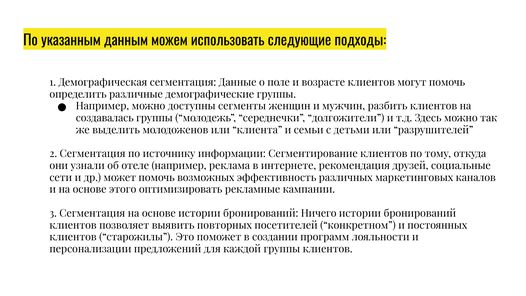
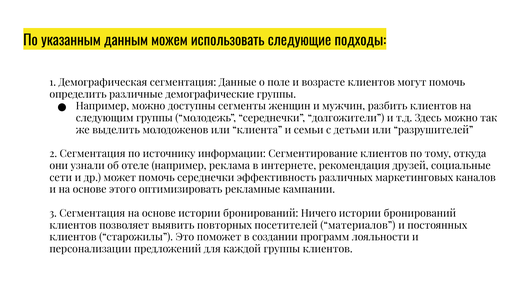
создавалась: создавалась -> следующим
помочь возможных: возможных -> середнечки
конкретном: конкретном -> материалов
